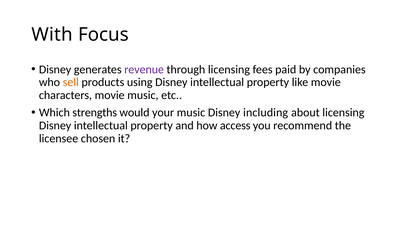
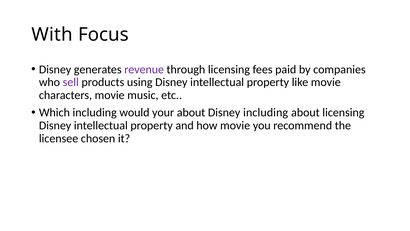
sell colour: orange -> purple
Which strengths: strengths -> including
your music: music -> about
how access: access -> movie
